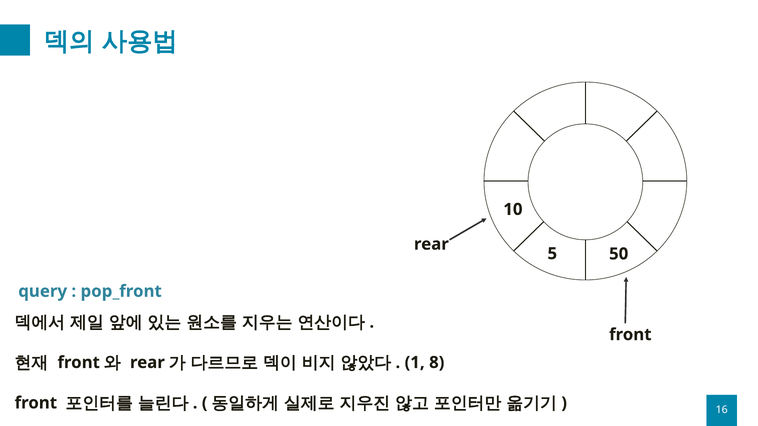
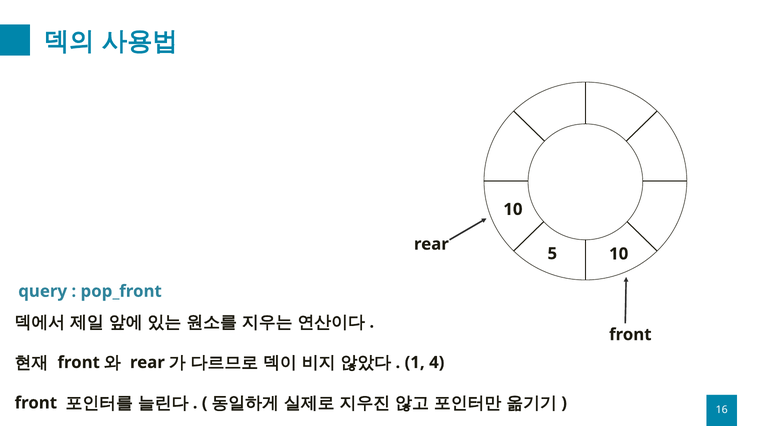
5 50: 50 -> 10
8: 8 -> 4
